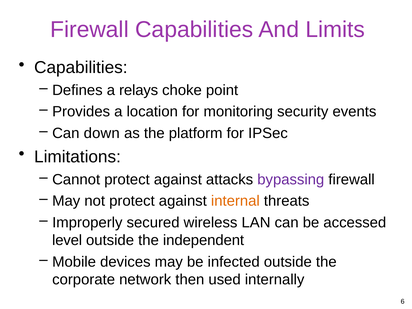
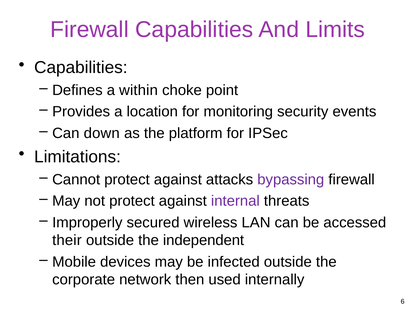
relays: relays -> within
internal colour: orange -> purple
level: level -> their
